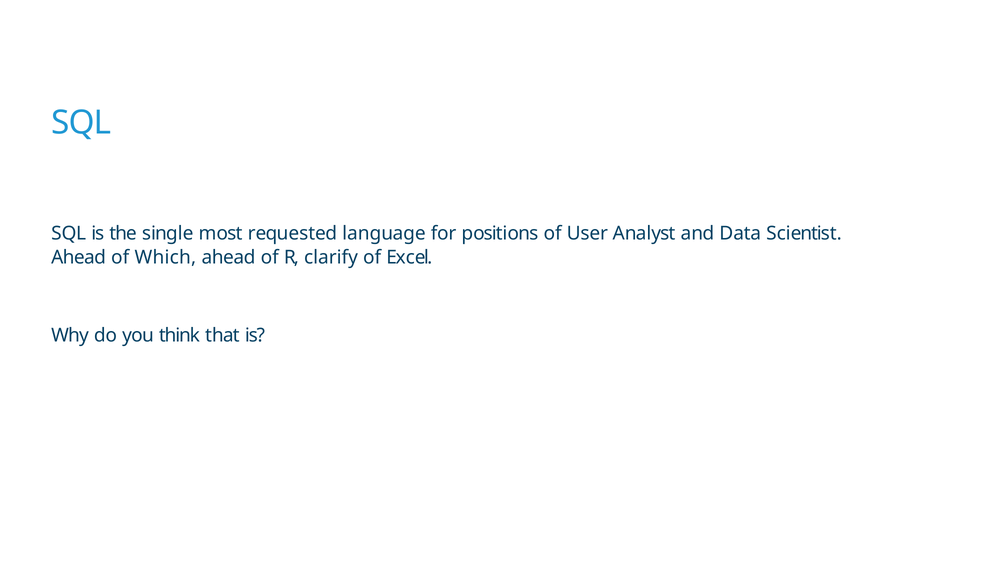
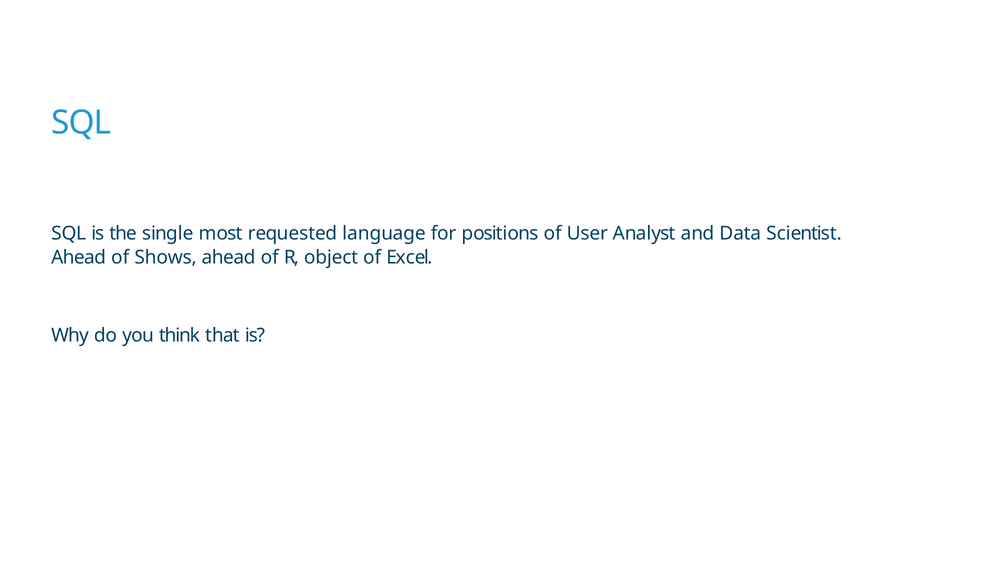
Which: Which -> Shows
clarify: clarify -> object
